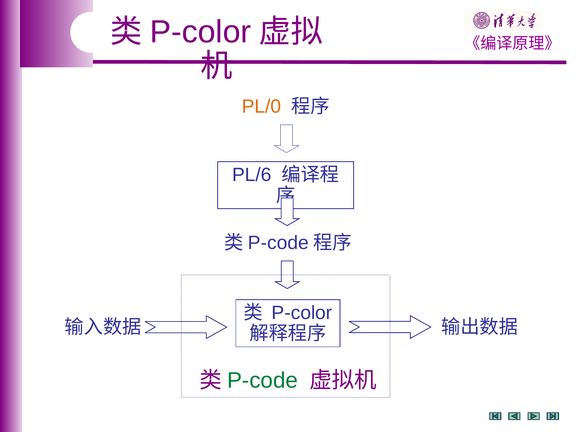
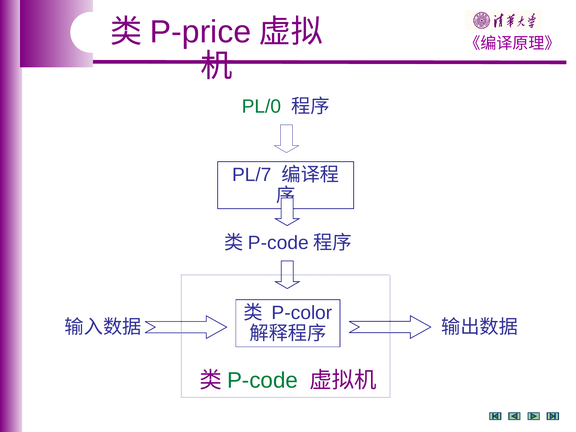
P-color at (201, 32): P-color -> P-price
PL/0 colour: orange -> green
PL/6: PL/6 -> PL/7
